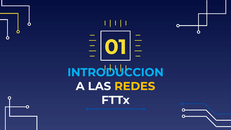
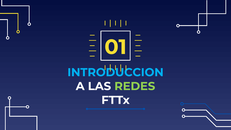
REDES colour: yellow -> light green
